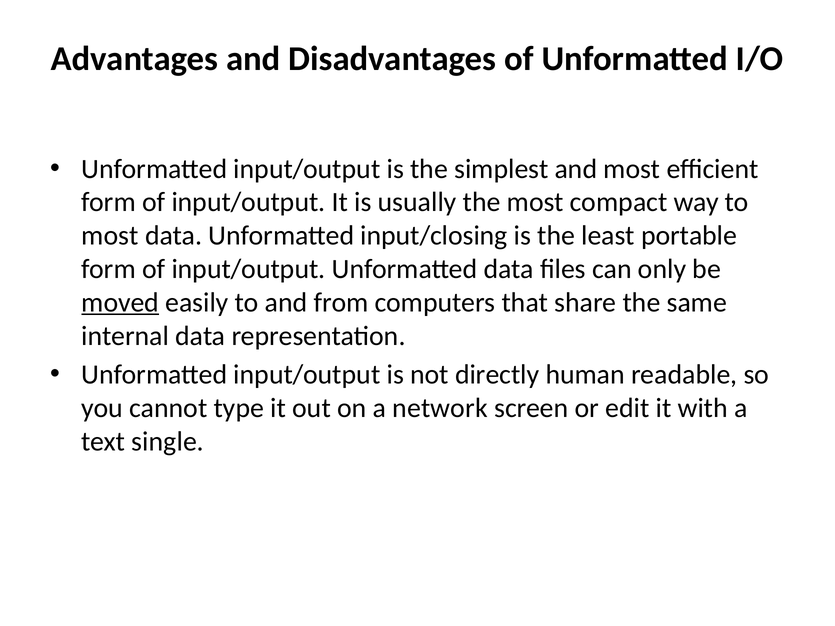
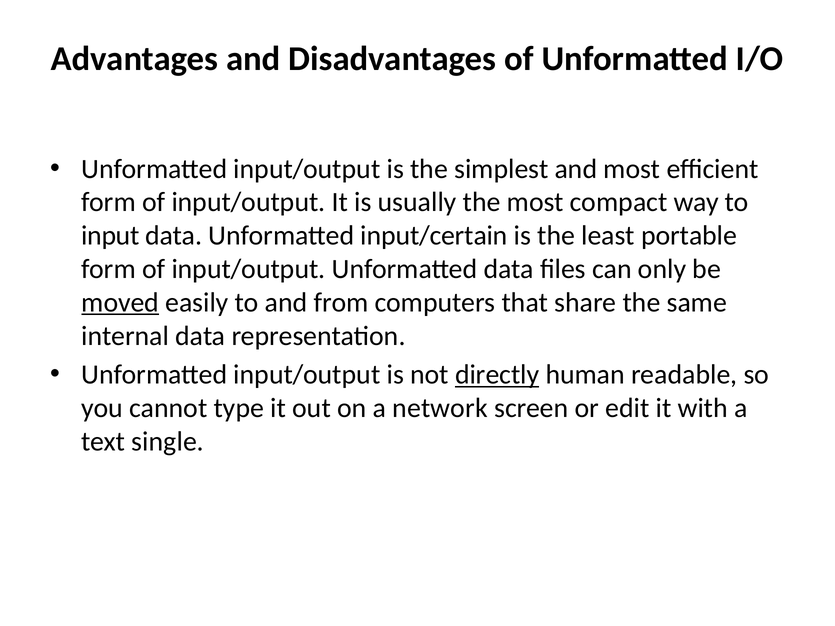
most at (110, 236): most -> input
input/closing: input/closing -> input/certain
directly underline: none -> present
